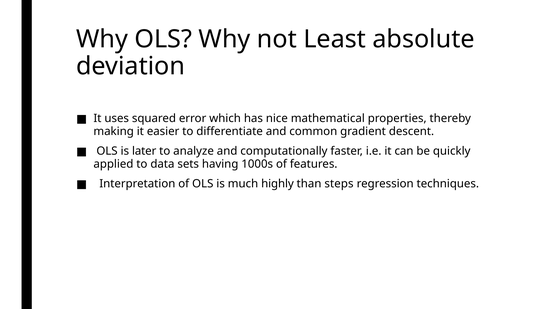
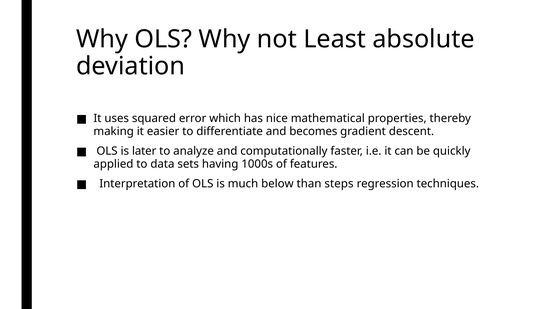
common: common -> becomes
highly: highly -> below
